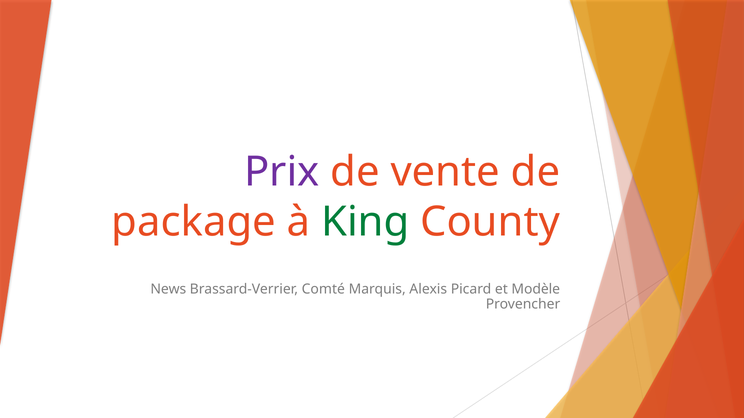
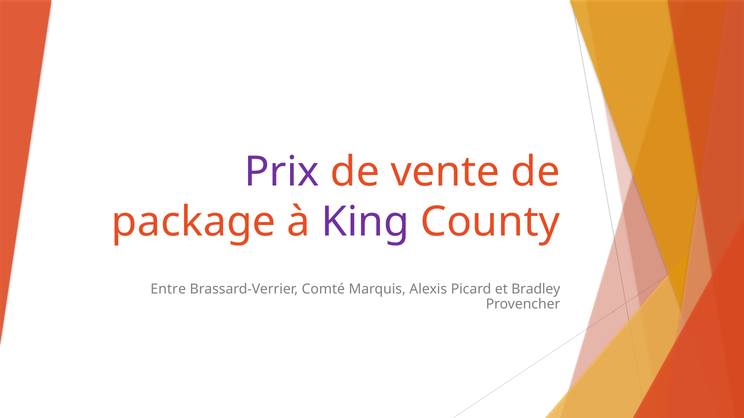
King colour: green -> purple
News: News -> Entre
Modèle: Modèle -> Bradley
